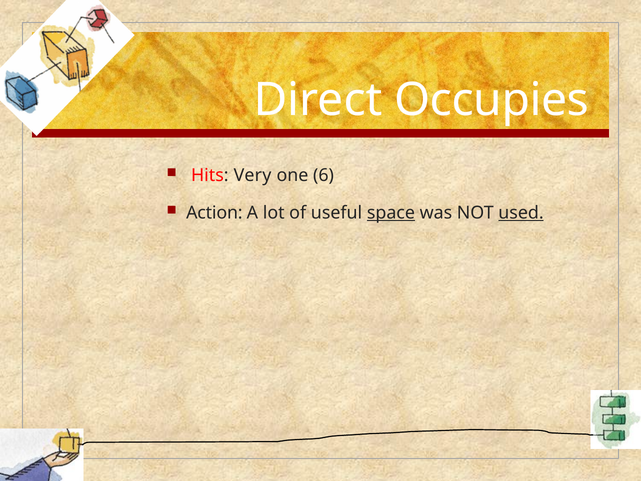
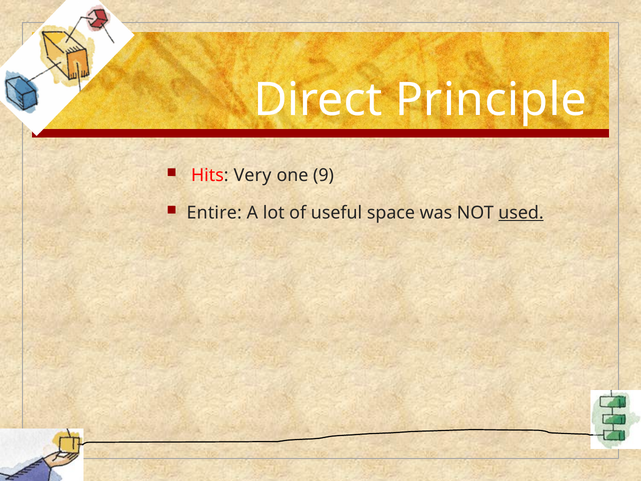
Occupies: Occupies -> Principle
6: 6 -> 9
Action: Action -> Entire
space underline: present -> none
